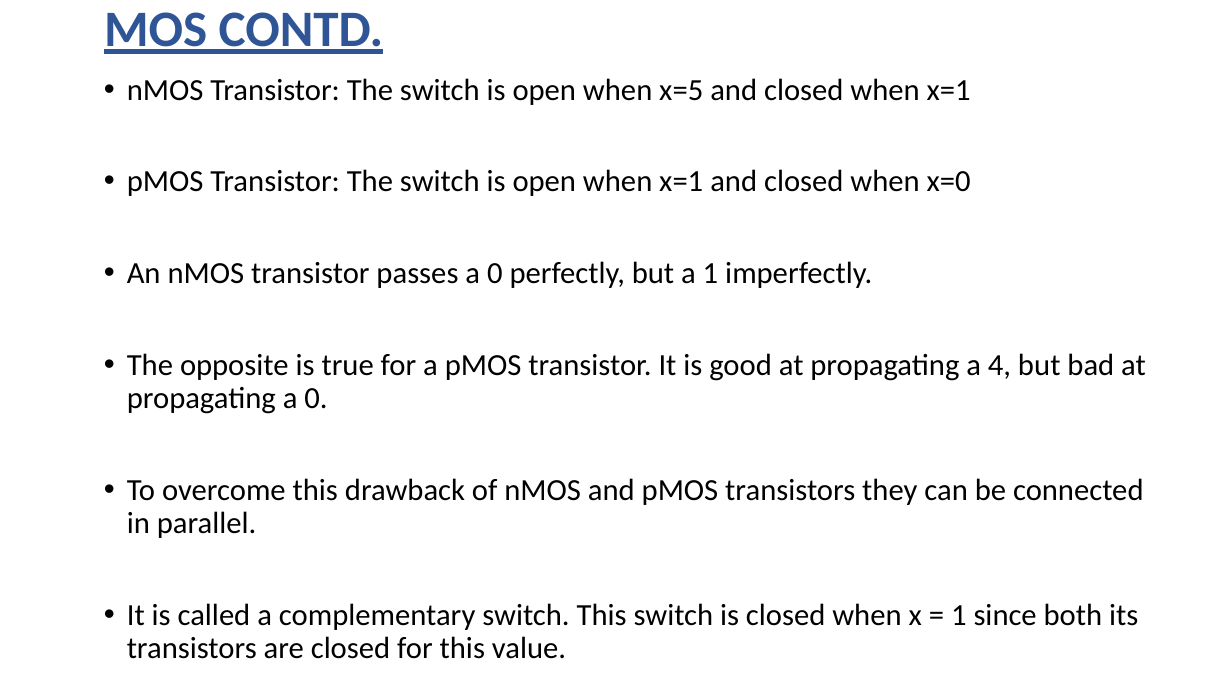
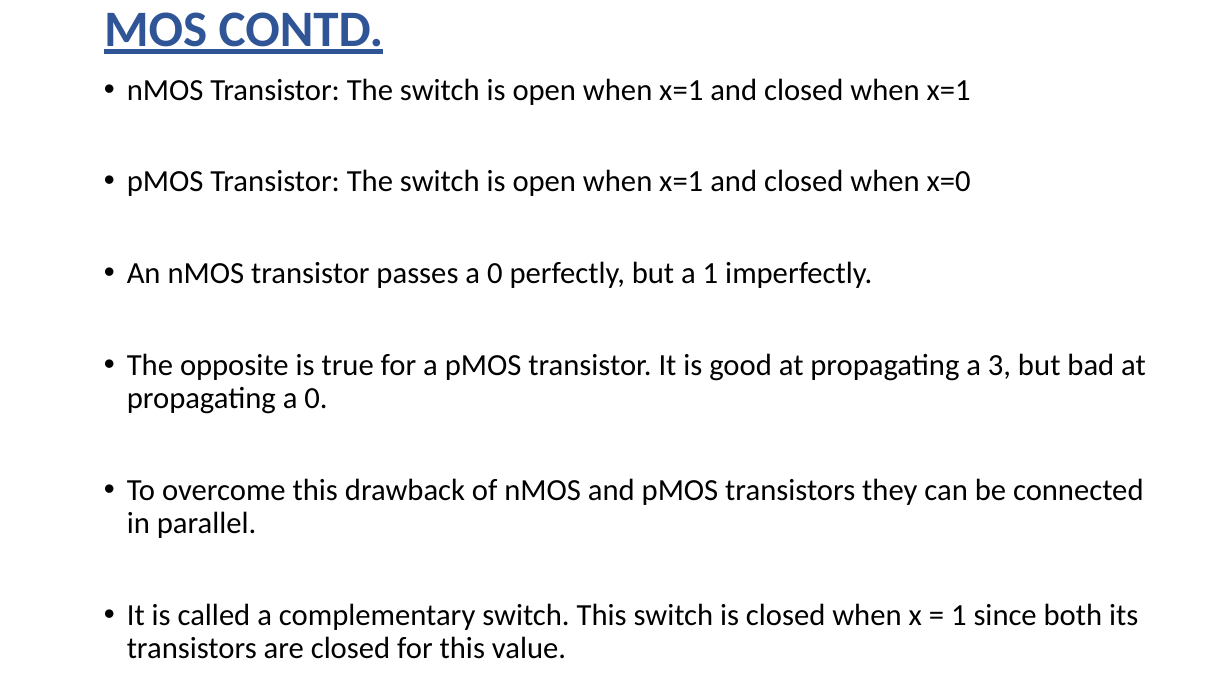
x=5 at (681, 90): x=5 -> x=1
4: 4 -> 3
